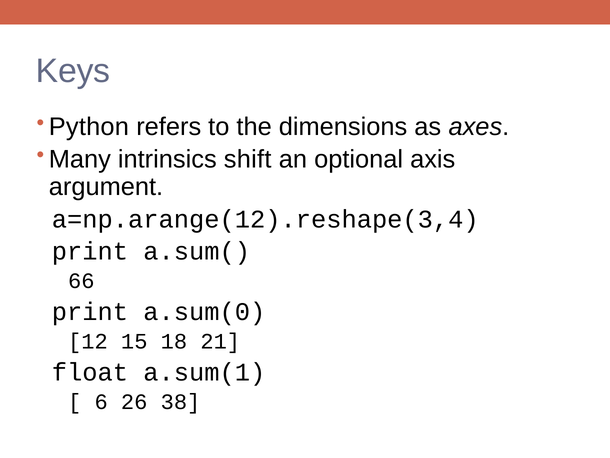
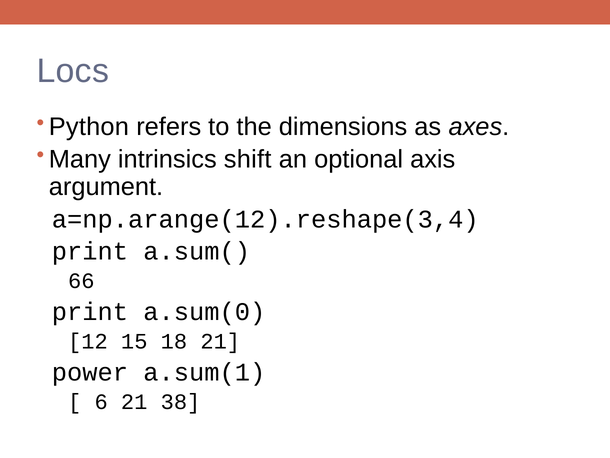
Keys: Keys -> Locs
float: float -> power
6 26: 26 -> 21
